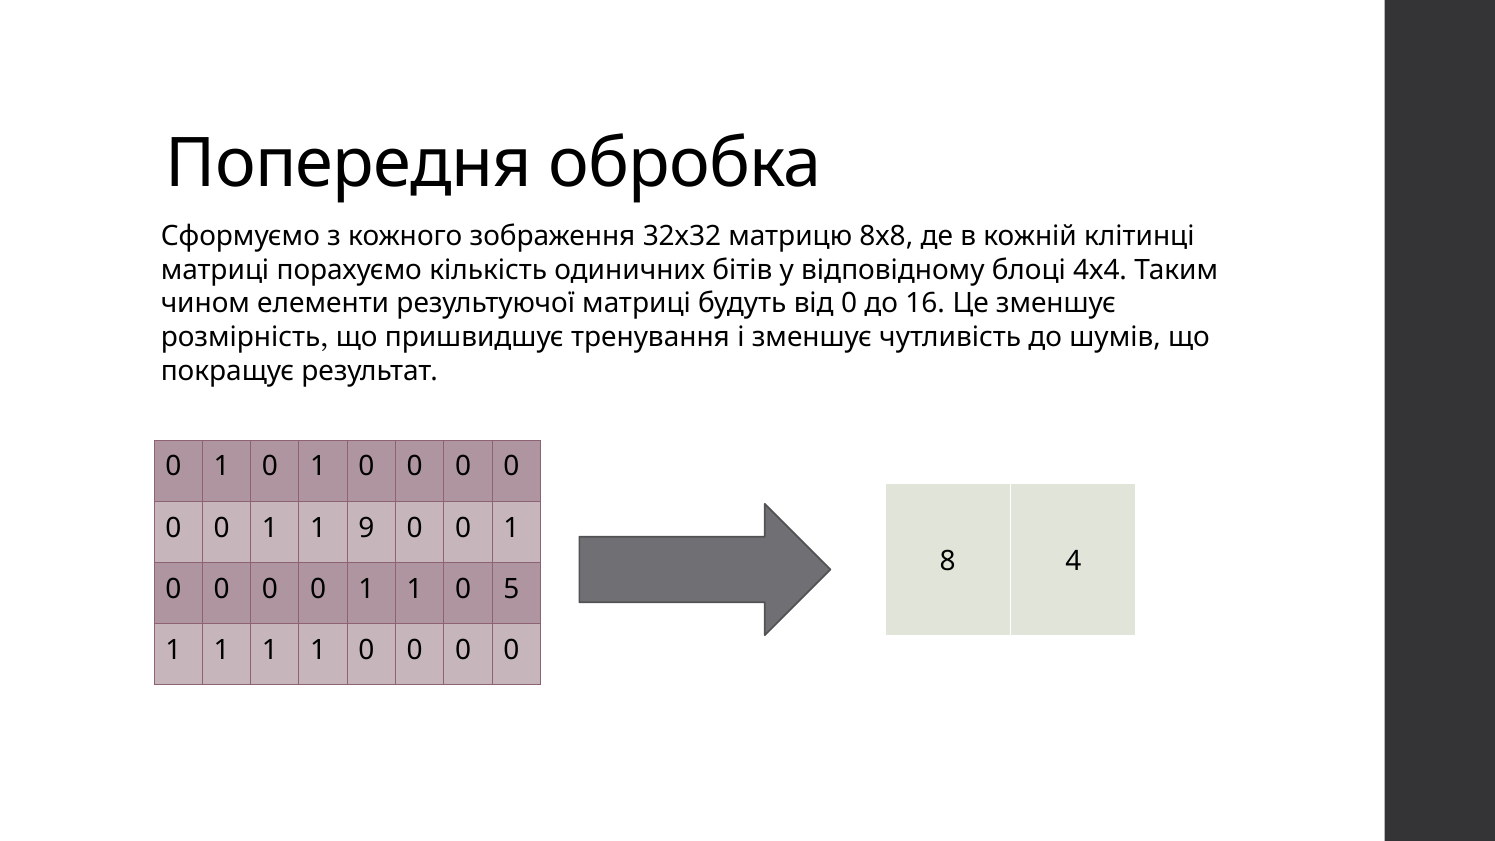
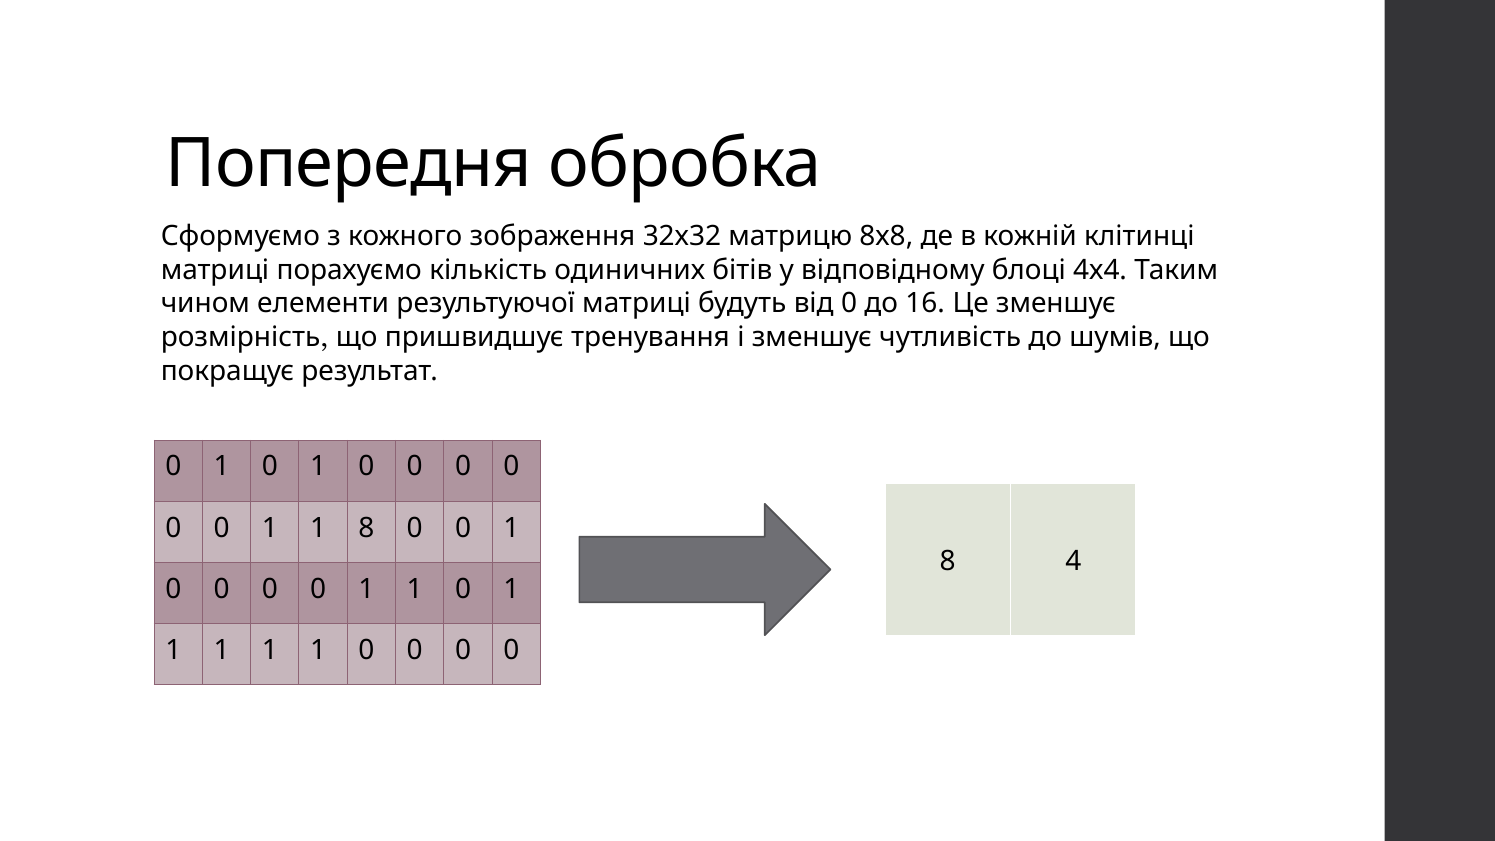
1 9: 9 -> 8
1 1 0 5: 5 -> 1
